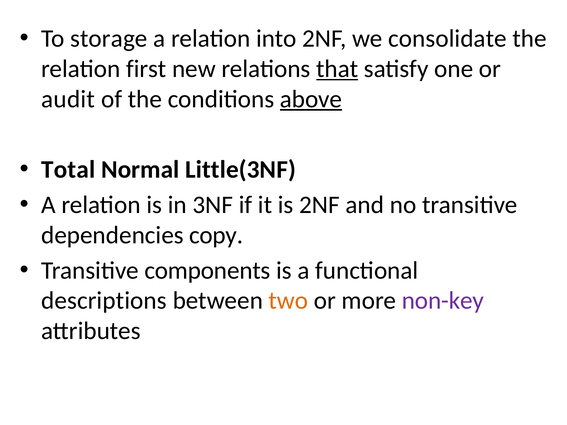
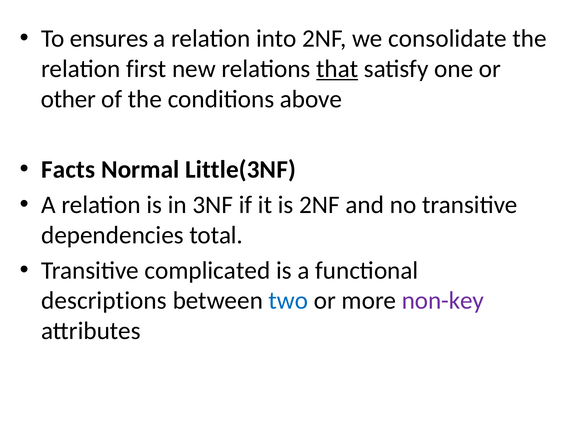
storage: storage -> ensures
audit: audit -> other
above underline: present -> none
Total: Total -> Facts
copy: copy -> total
components: components -> complicated
two colour: orange -> blue
